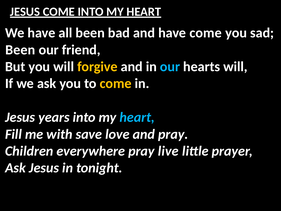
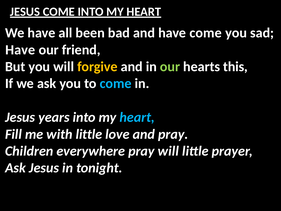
Been at (20, 50): Been -> Have
our at (170, 67) colour: light blue -> light green
hearts will: will -> this
come at (116, 83) colour: yellow -> light blue
with save: save -> little
pray live: live -> will
